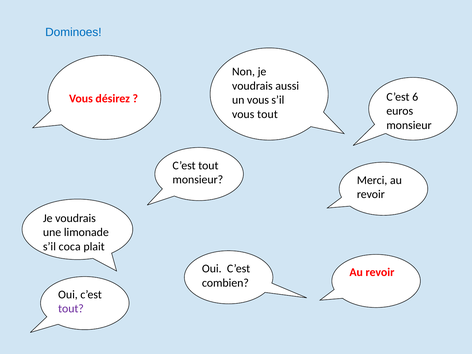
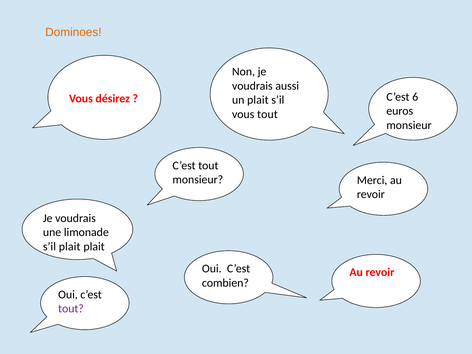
Dominoes colour: blue -> orange
un vous: vous -> plait
s’il coca: coca -> plait
